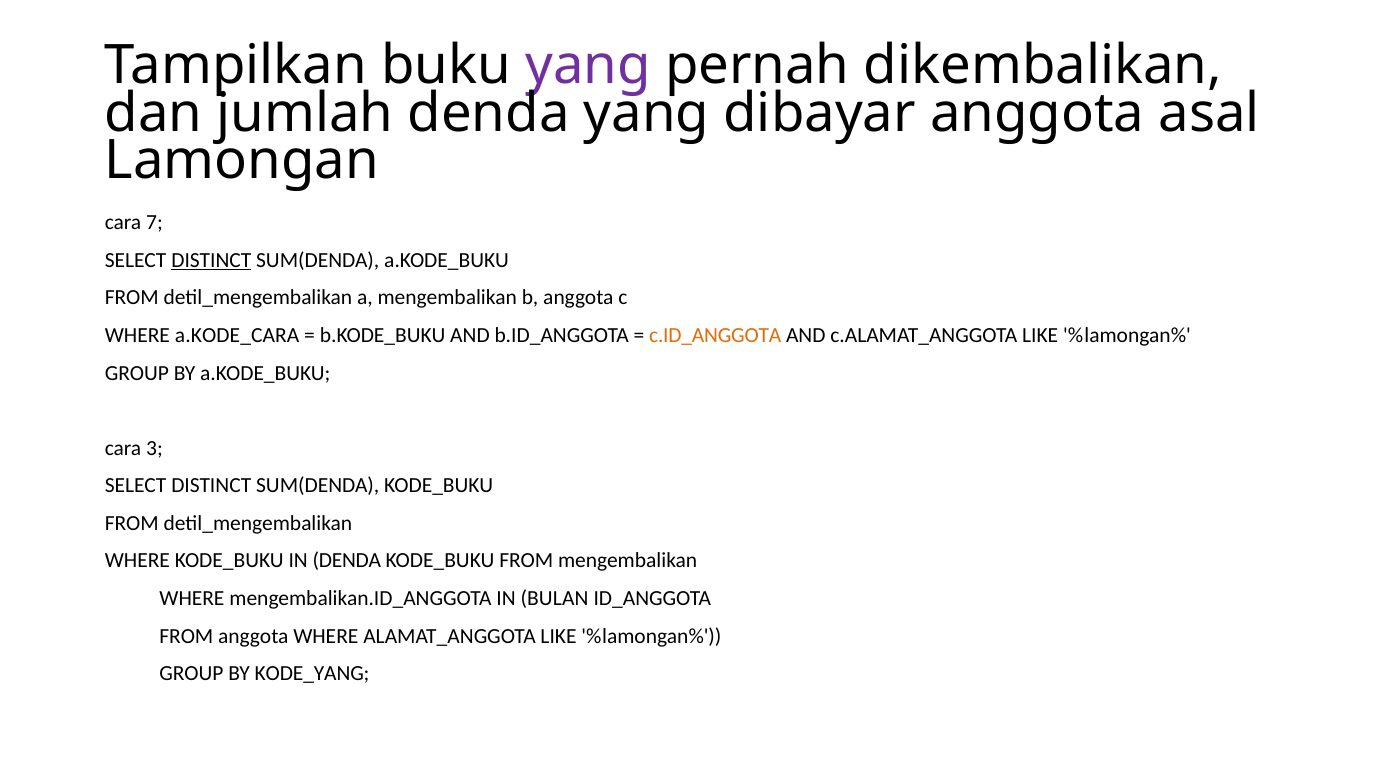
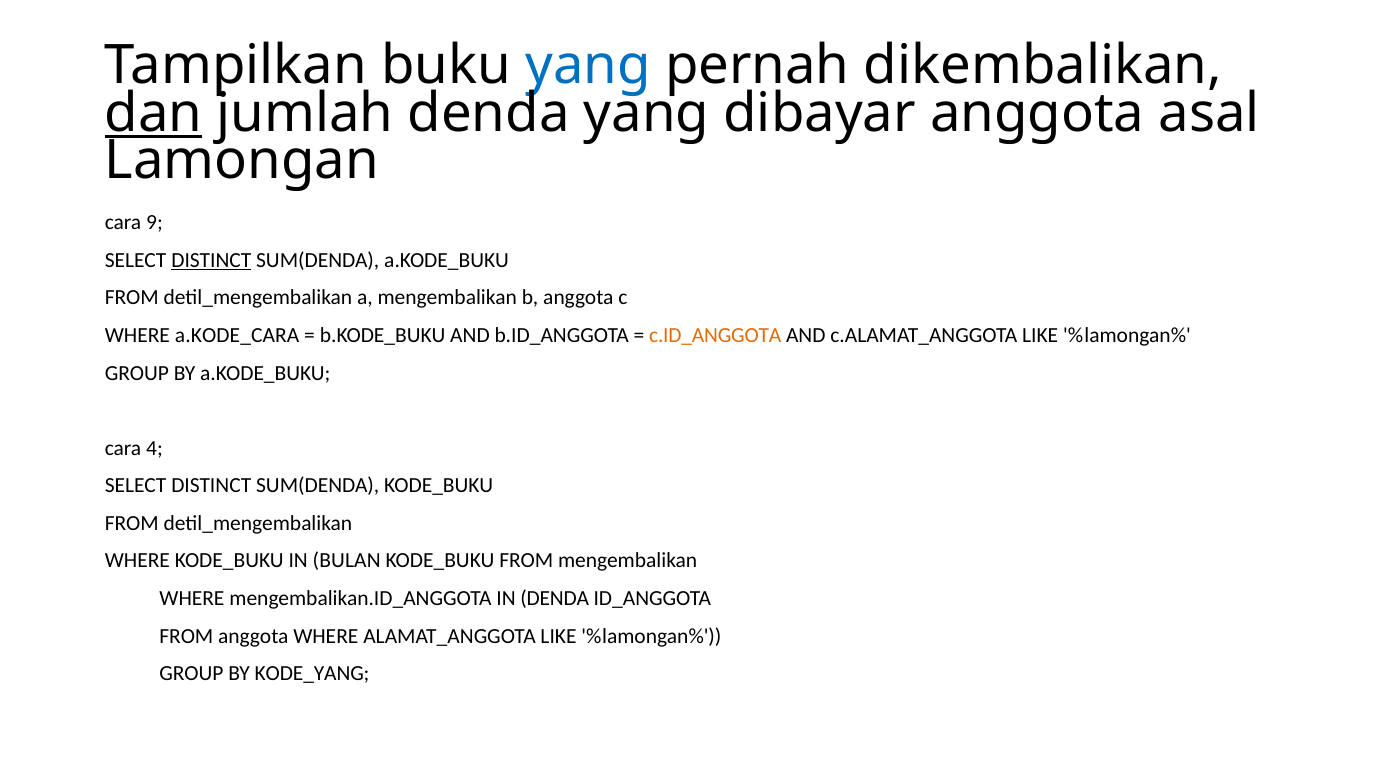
yang at (588, 66) colour: purple -> blue
dan underline: none -> present
7: 7 -> 9
3: 3 -> 4
IN DENDA: DENDA -> BULAN
IN BULAN: BULAN -> DENDA
